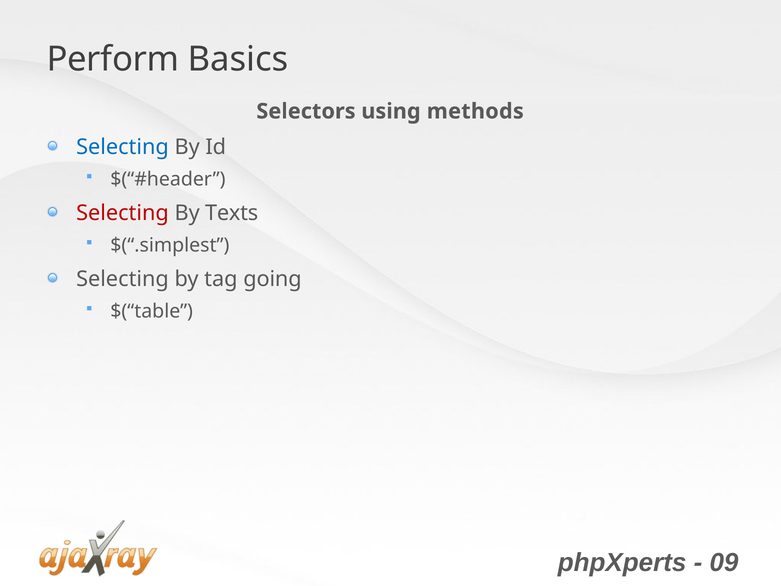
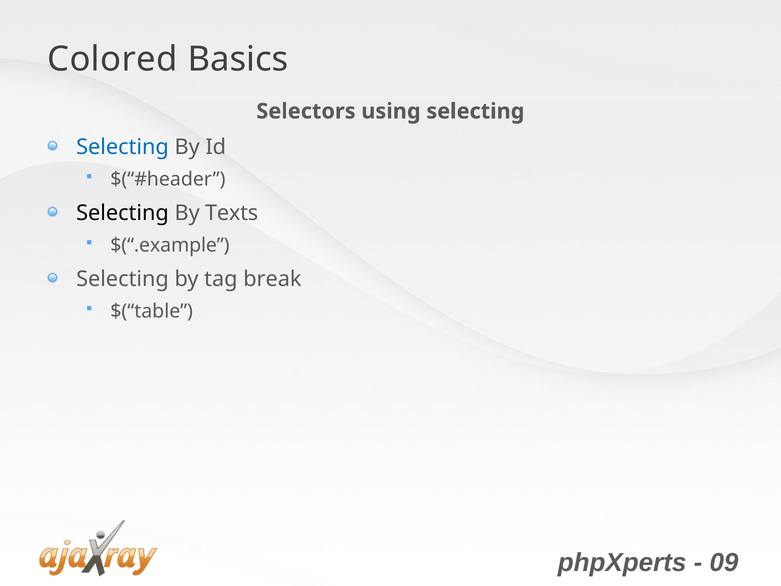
Perform: Perform -> Colored
using methods: methods -> selecting
Selecting at (122, 213) colour: red -> black
$(“.simplest: $(“.simplest -> $(“.example
going: going -> break
